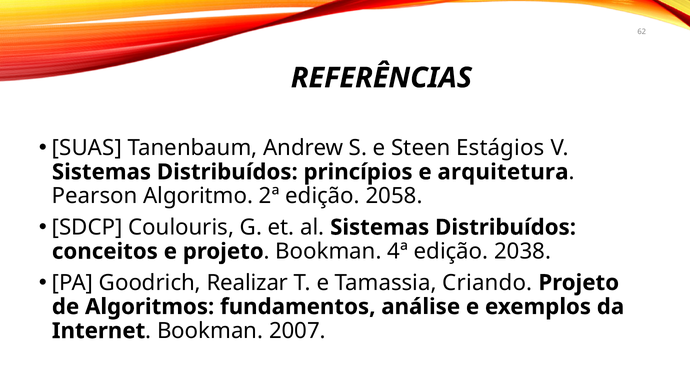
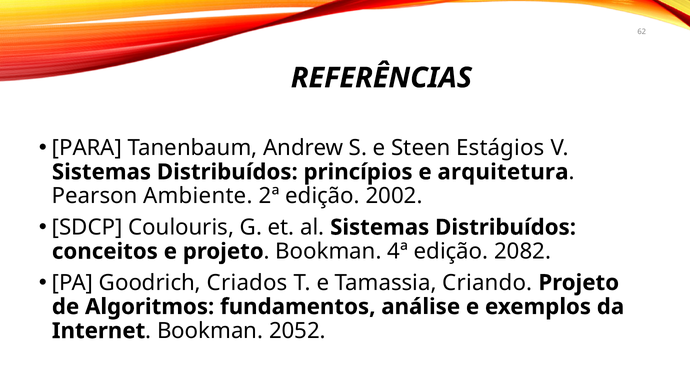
SUAS: SUAS -> PARA
Algoritmo: Algoritmo -> Ambiente
2058: 2058 -> 2002
2038: 2038 -> 2082
Realizar: Realizar -> Criados
2007: 2007 -> 2052
